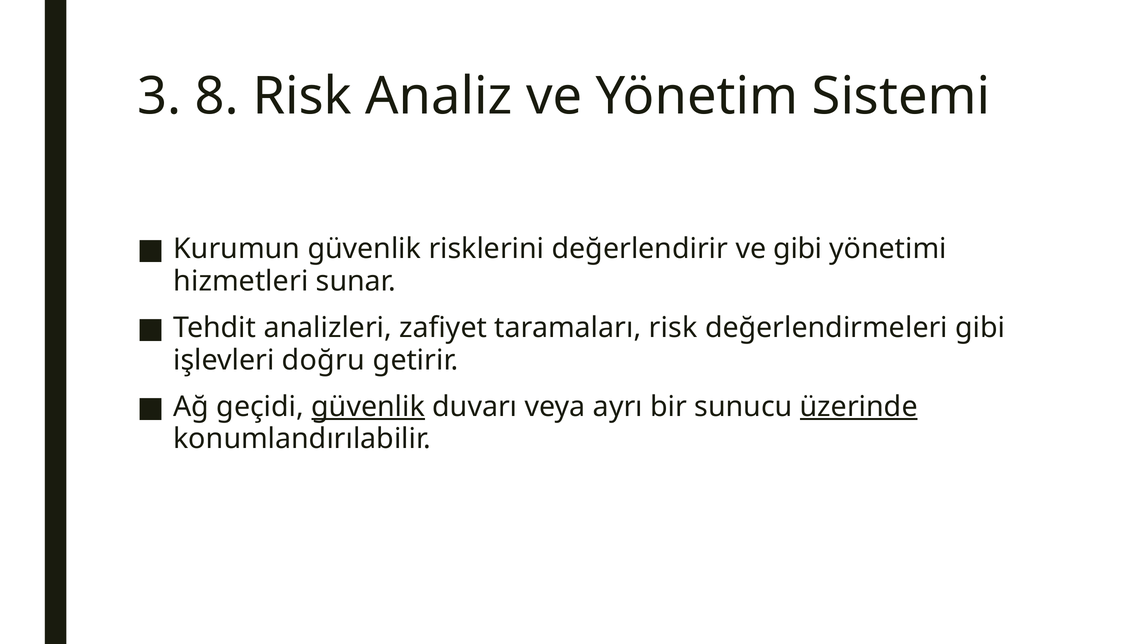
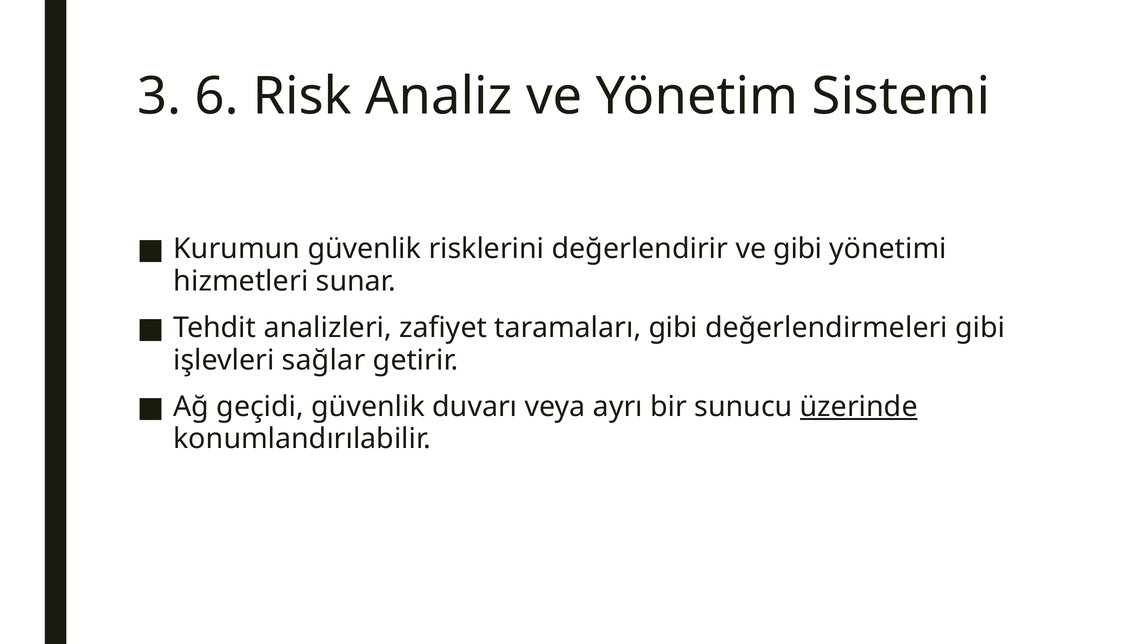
8: 8 -> 6
taramaları risk: risk -> gibi
doğru: doğru -> sağlar
güvenlik at (368, 406) underline: present -> none
